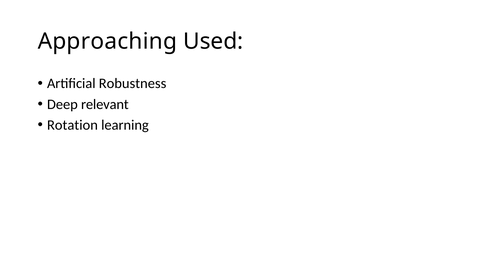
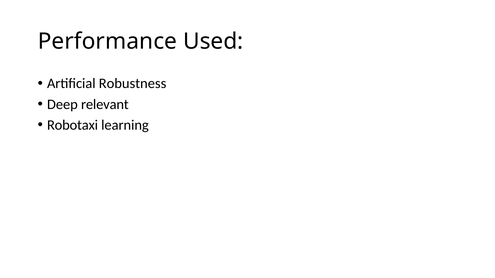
Approaching: Approaching -> Performance
Rotation: Rotation -> Robotaxi
